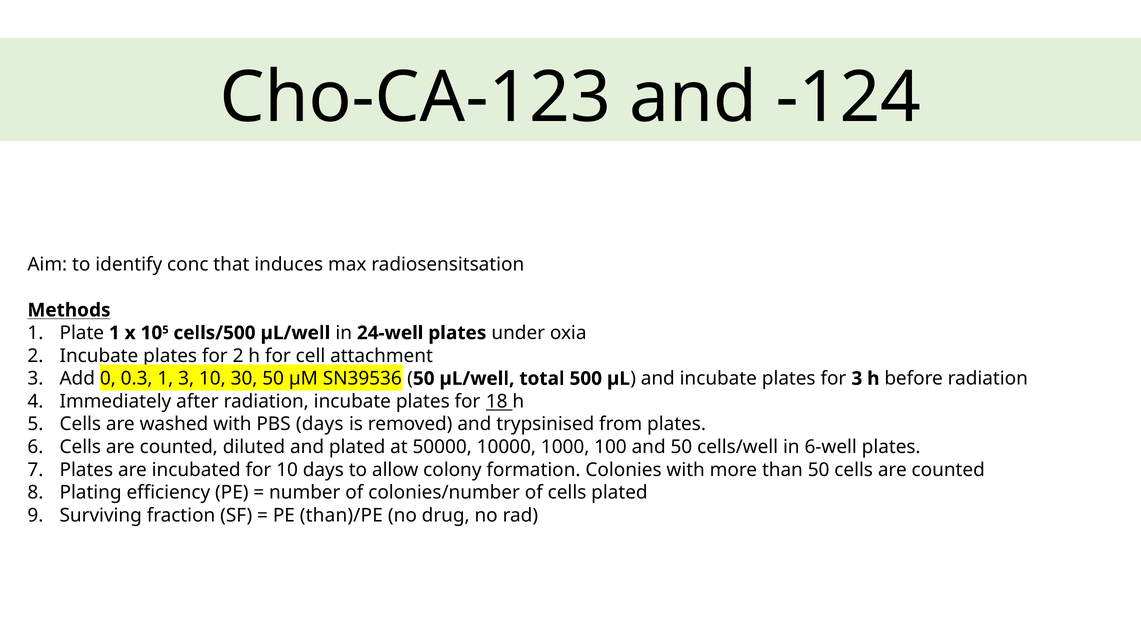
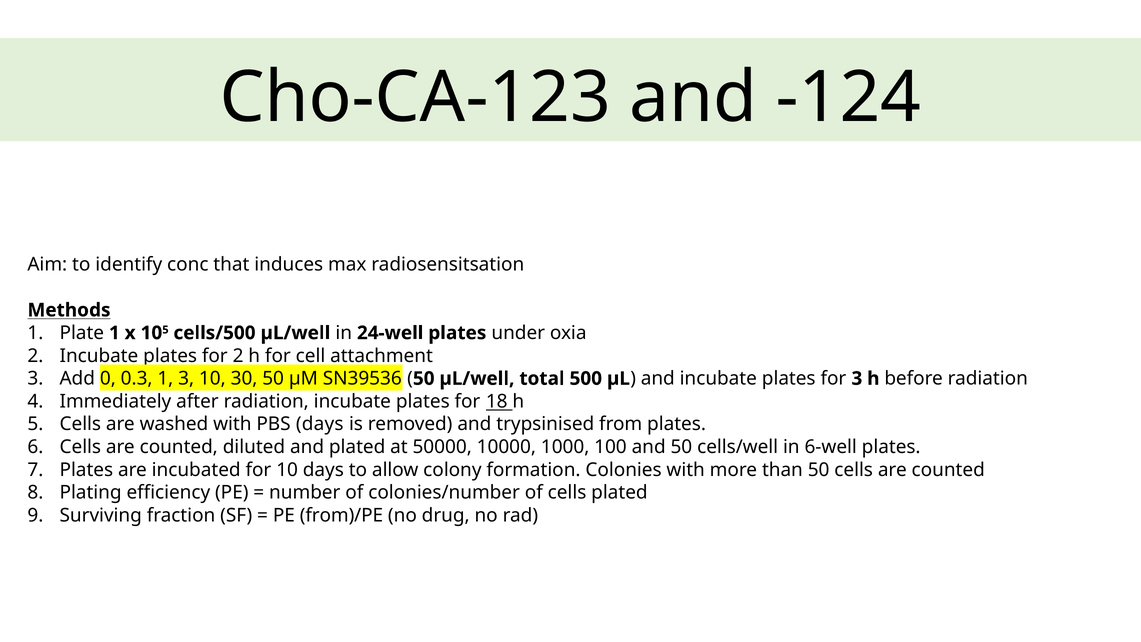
than)/PE: than)/PE -> from)/PE
